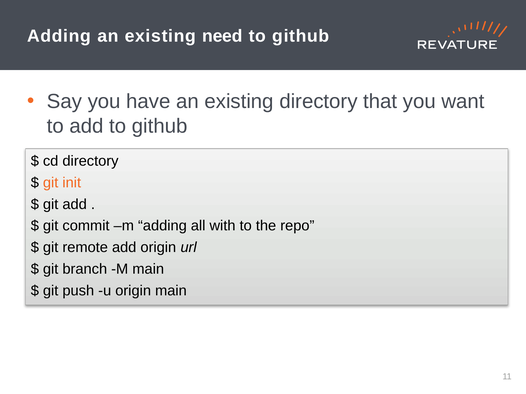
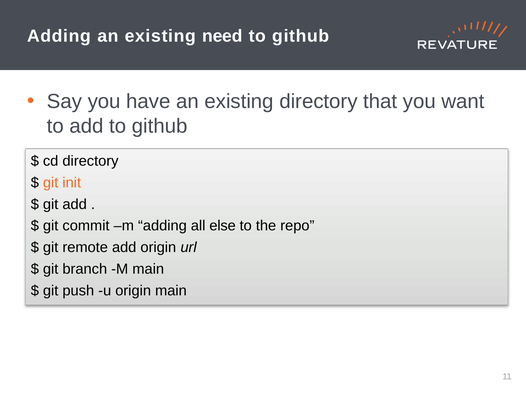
with: with -> else
